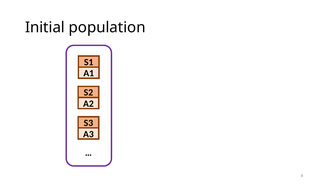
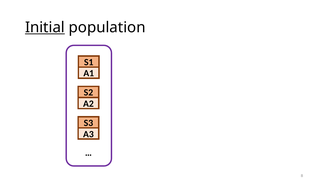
Initial underline: none -> present
